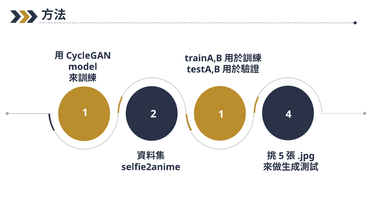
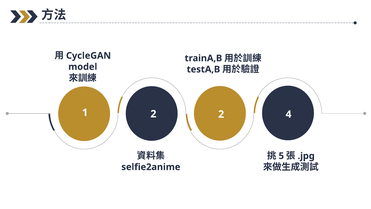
2 1: 1 -> 2
